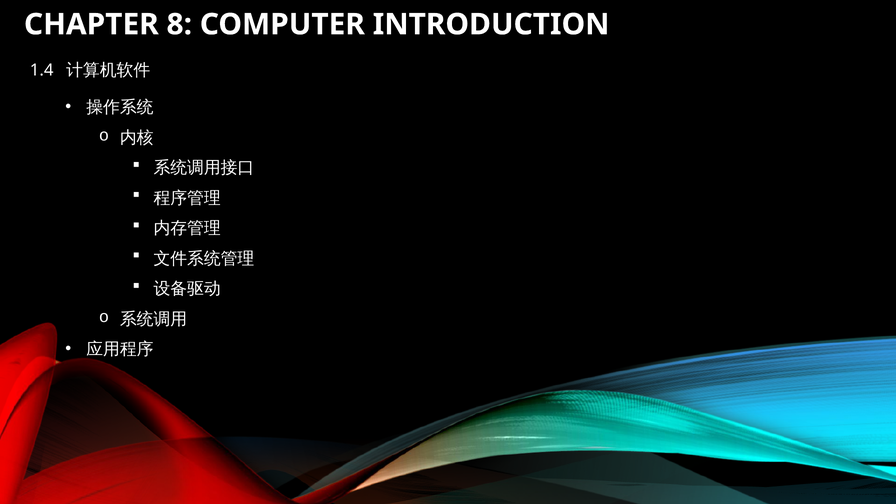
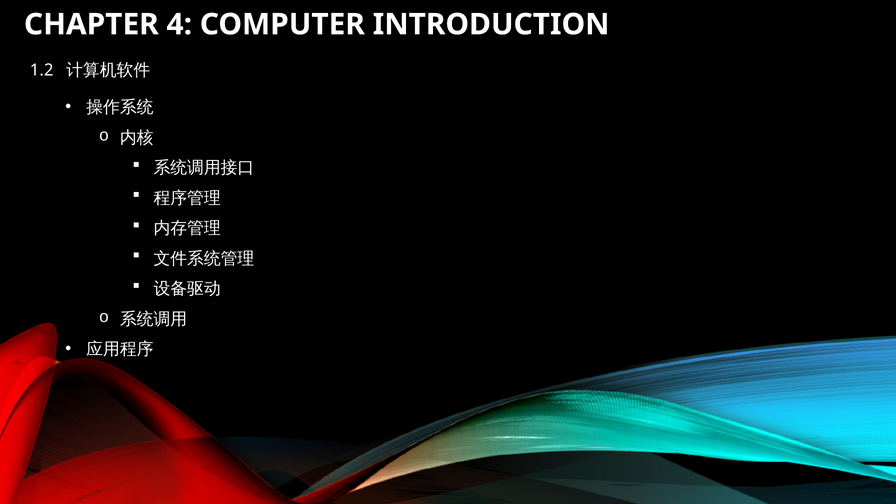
8: 8 -> 4
1.4: 1.4 -> 1.2
